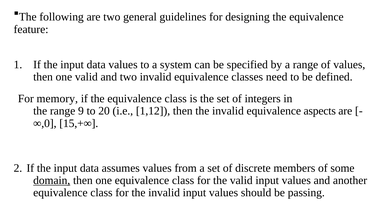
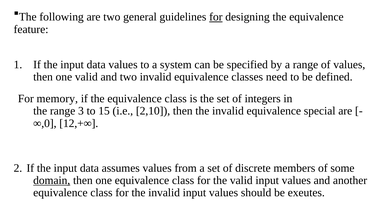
for at (216, 17) underline: none -> present
9: 9 -> 3
20: 20 -> 15
1,12: 1,12 -> 2,10
aspects: aspects -> special
15,+∞: 15,+∞ -> 12,+∞
passing: passing -> exeutes
